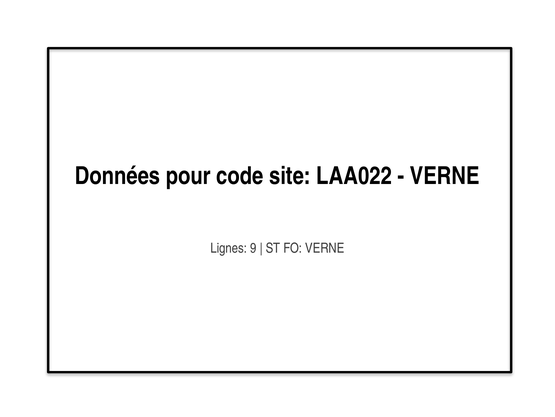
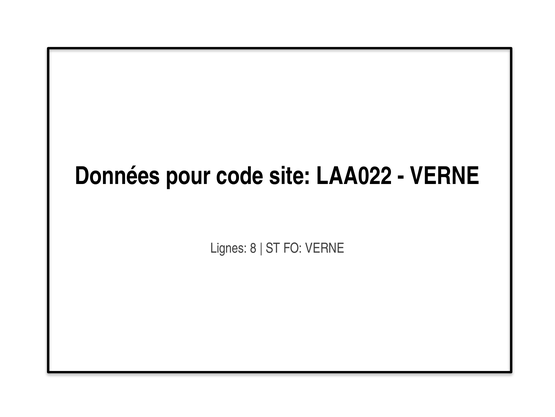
9: 9 -> 8
